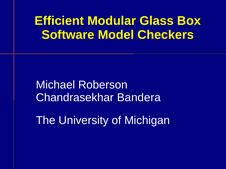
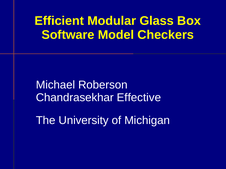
Bandera: Bandera -> Effective
